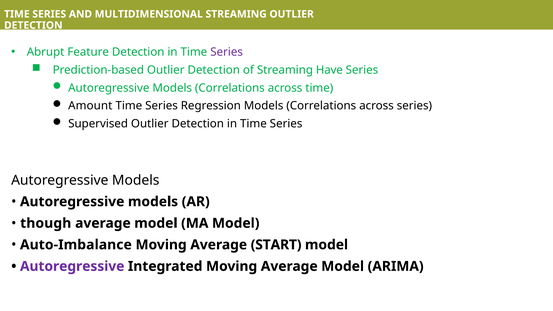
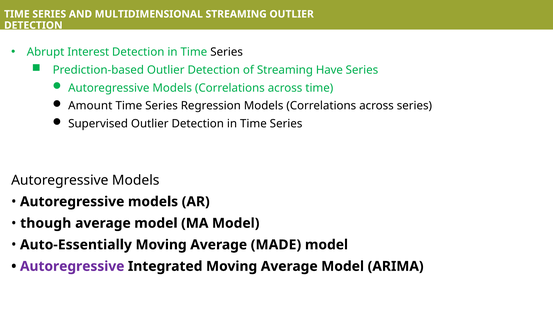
Feature: Feature -> Interest
Series at (227, 52) colour: purple -> black
Auto-Imbalance: Auto-Imbalance -> Auto-Essentially
START: START -> MADE
